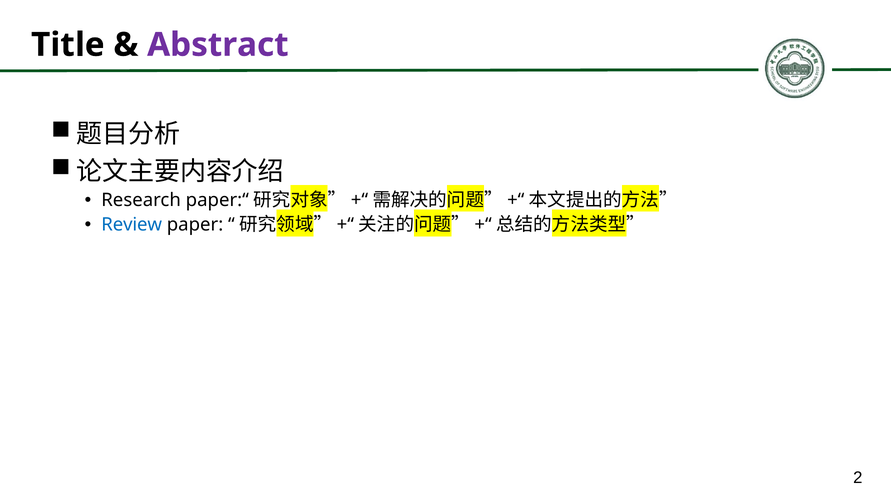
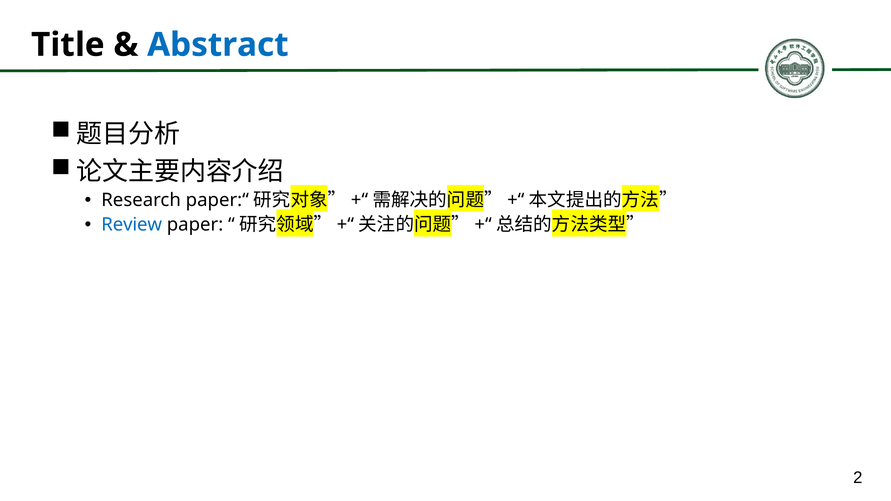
Abstract colour: purple -> blue
